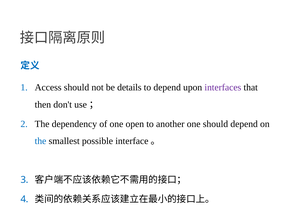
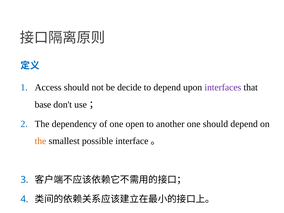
details: details -> decide
then: then -> base
the at (41, 141) colour: blue -> orange
